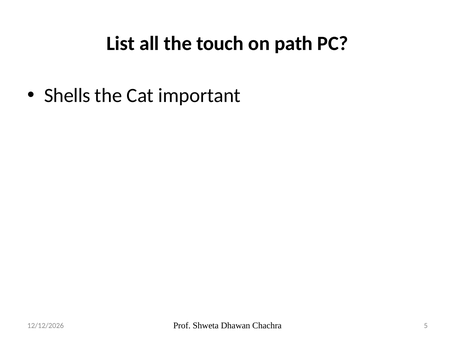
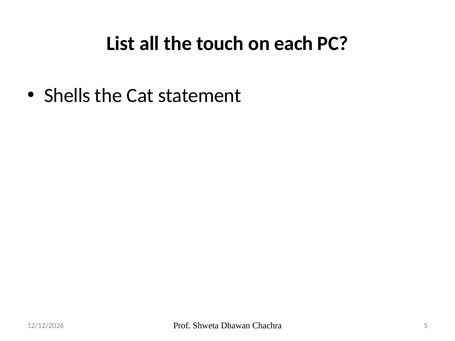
path: path -> each
important: important -> statement
